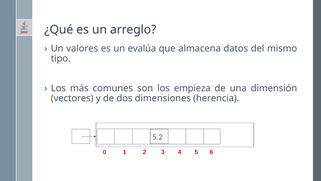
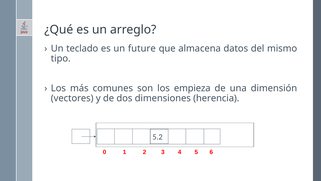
valores: valores -> teclado
evalúa: evalúa -> future
